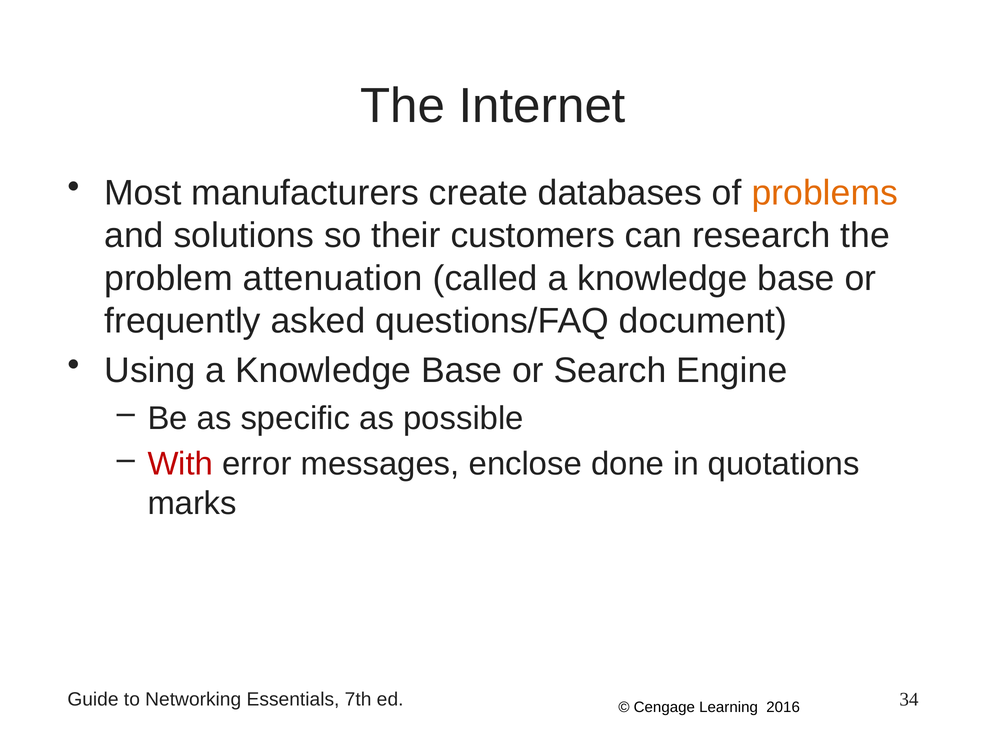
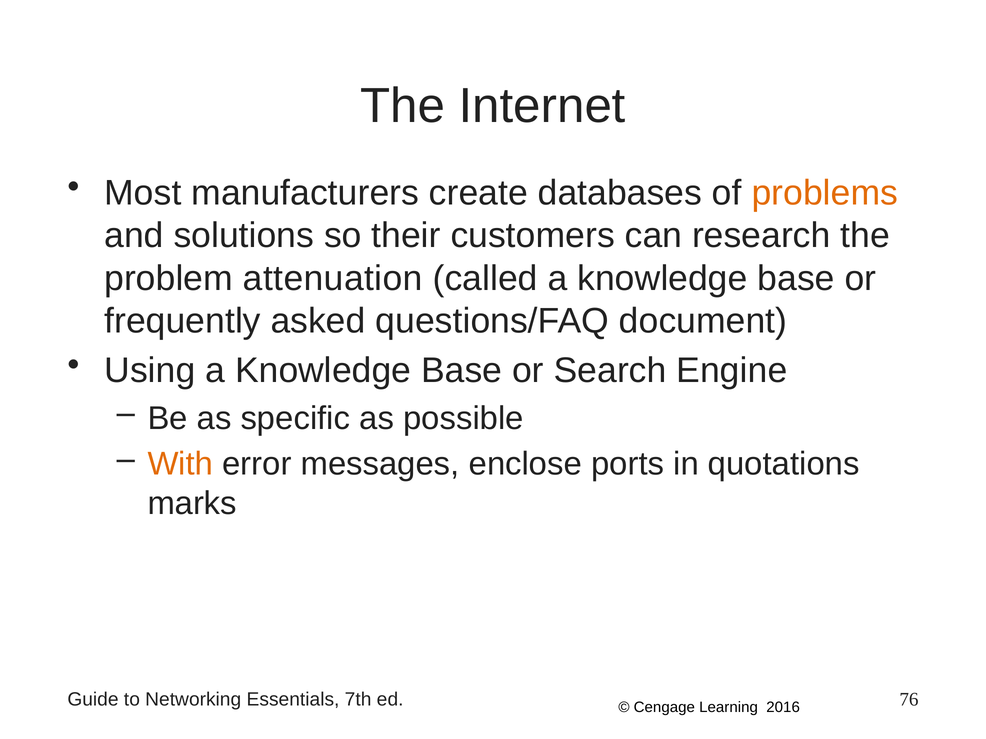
With colour: red -> orange
done: done -> ports
34: 34 -> 76
